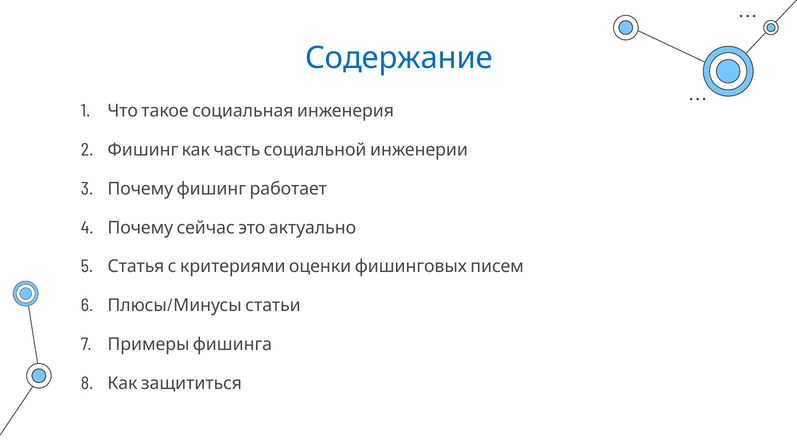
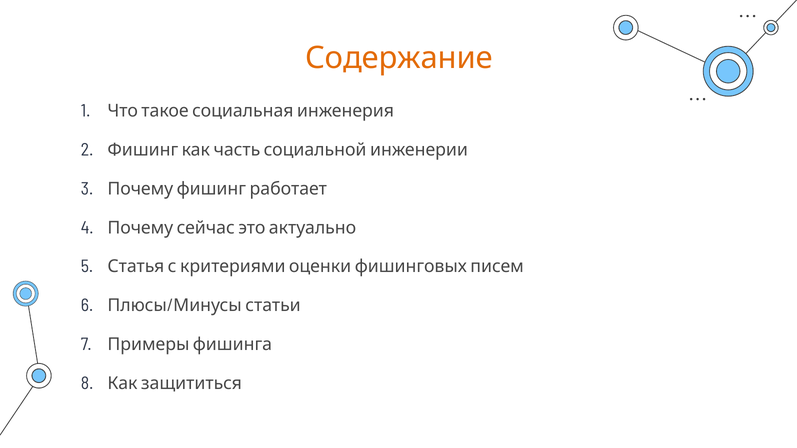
Содержание colour: blue -> orange
